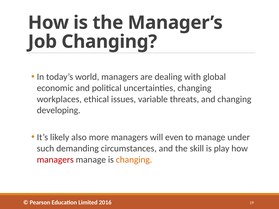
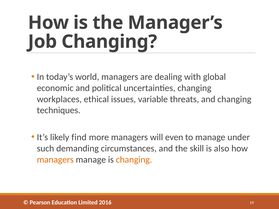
developing: developing -> techniques
also: also -> find
play: play -> also
managers at (55, 160) colour: red -> orange
